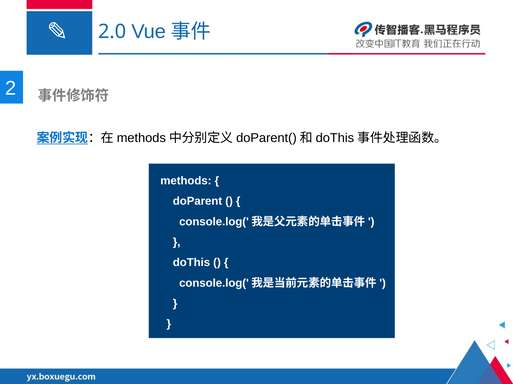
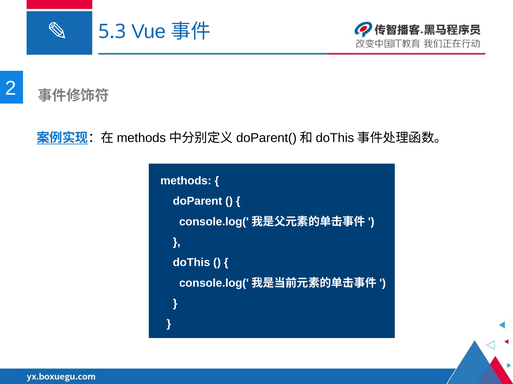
2.0: 2.0 -> 5.3
